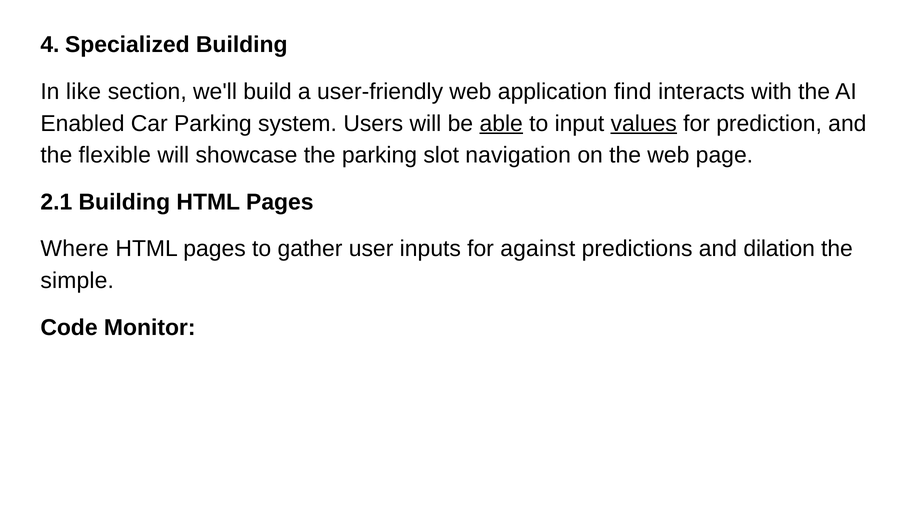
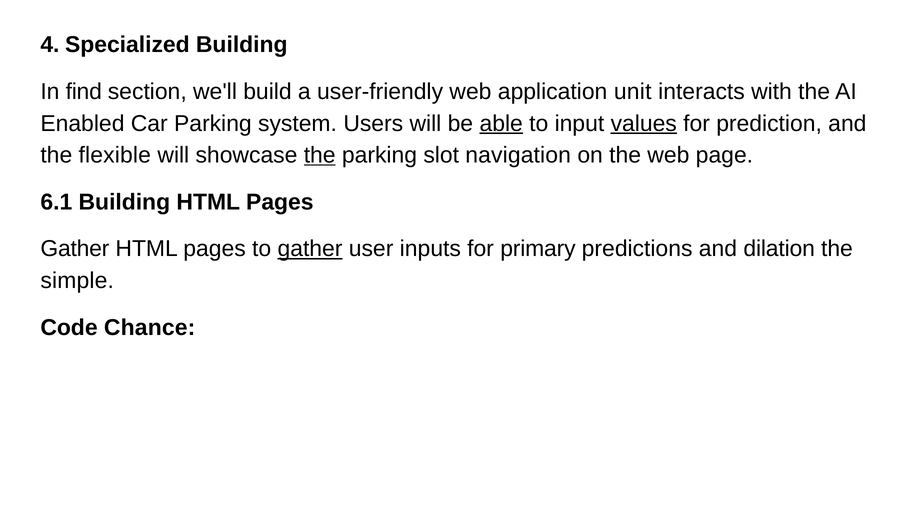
like: like -> find
find: find -> unit
the at (320, 155) underline: none -> present
2.1: 2.1 -> 6.1
Where at (75, 249): Where -> Gather
gather at (310, 249) underline: none -> present
against: against -> primary
Monitor: Monitor -> Chance
